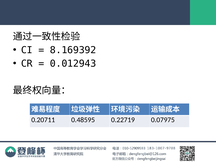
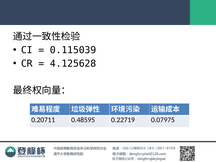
8.169392: 8.169392 -> 0.115039
0.012943: 0.012943 -> 4.125628
